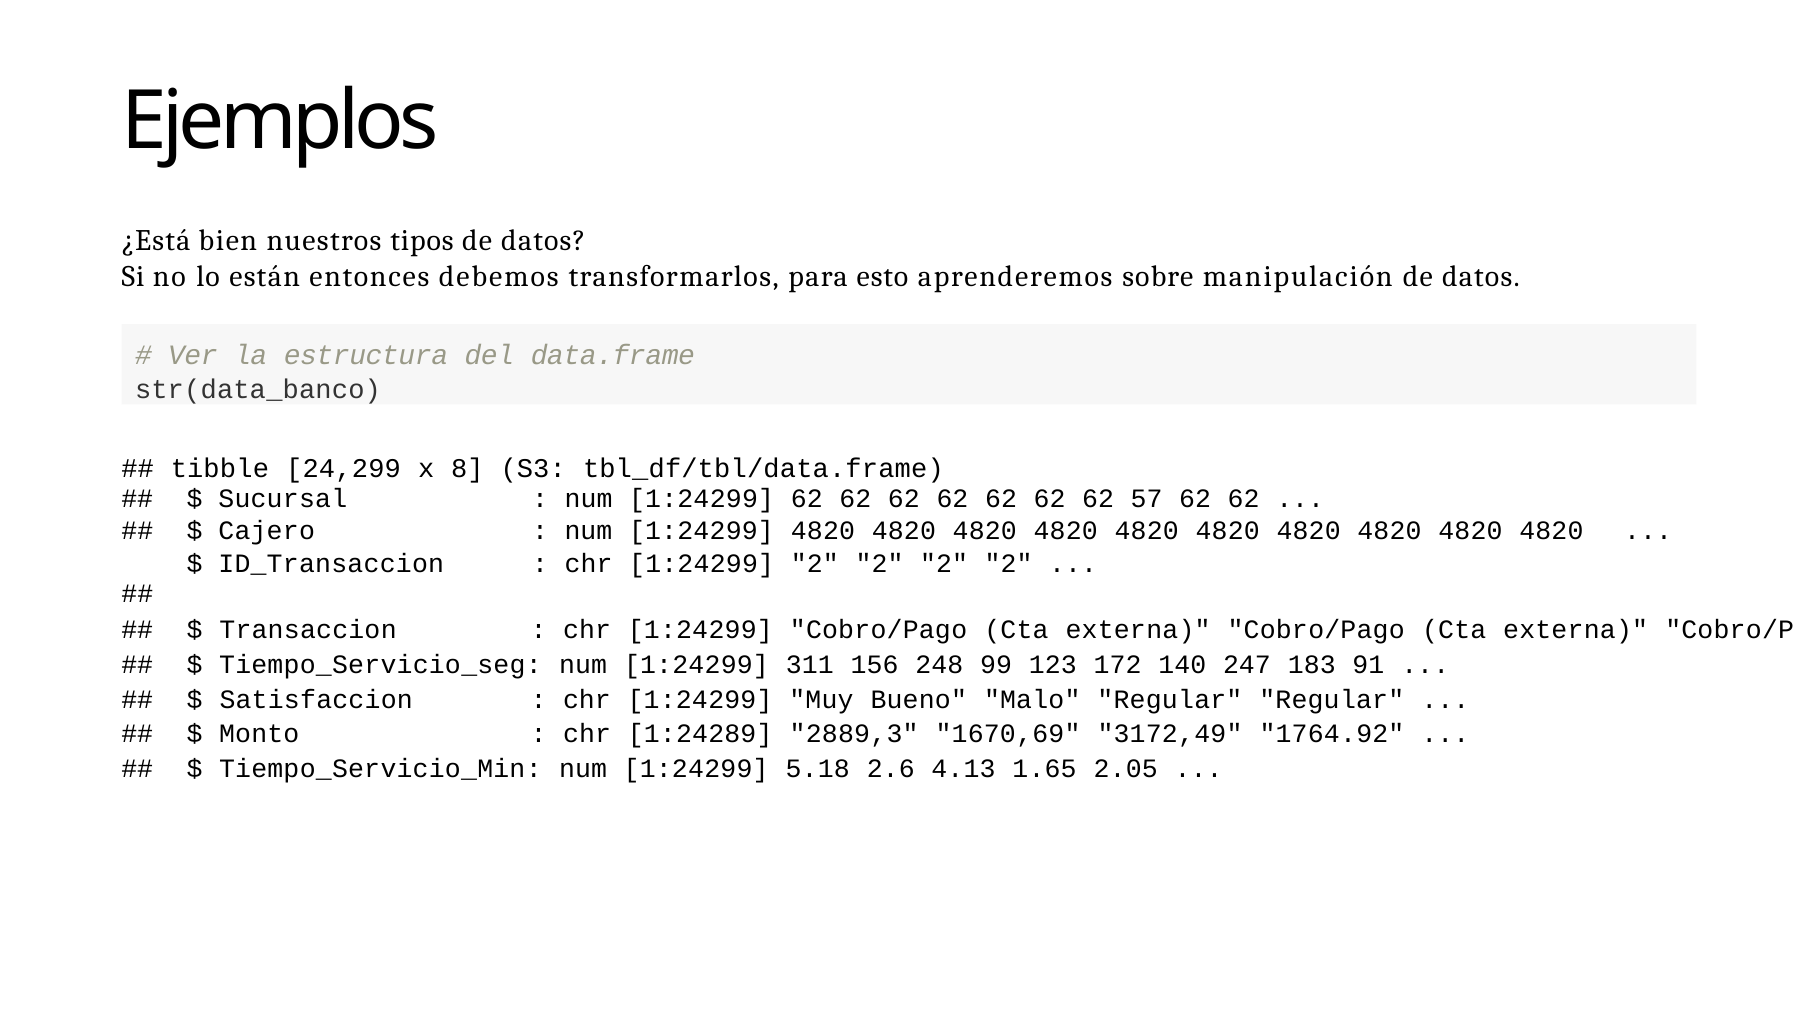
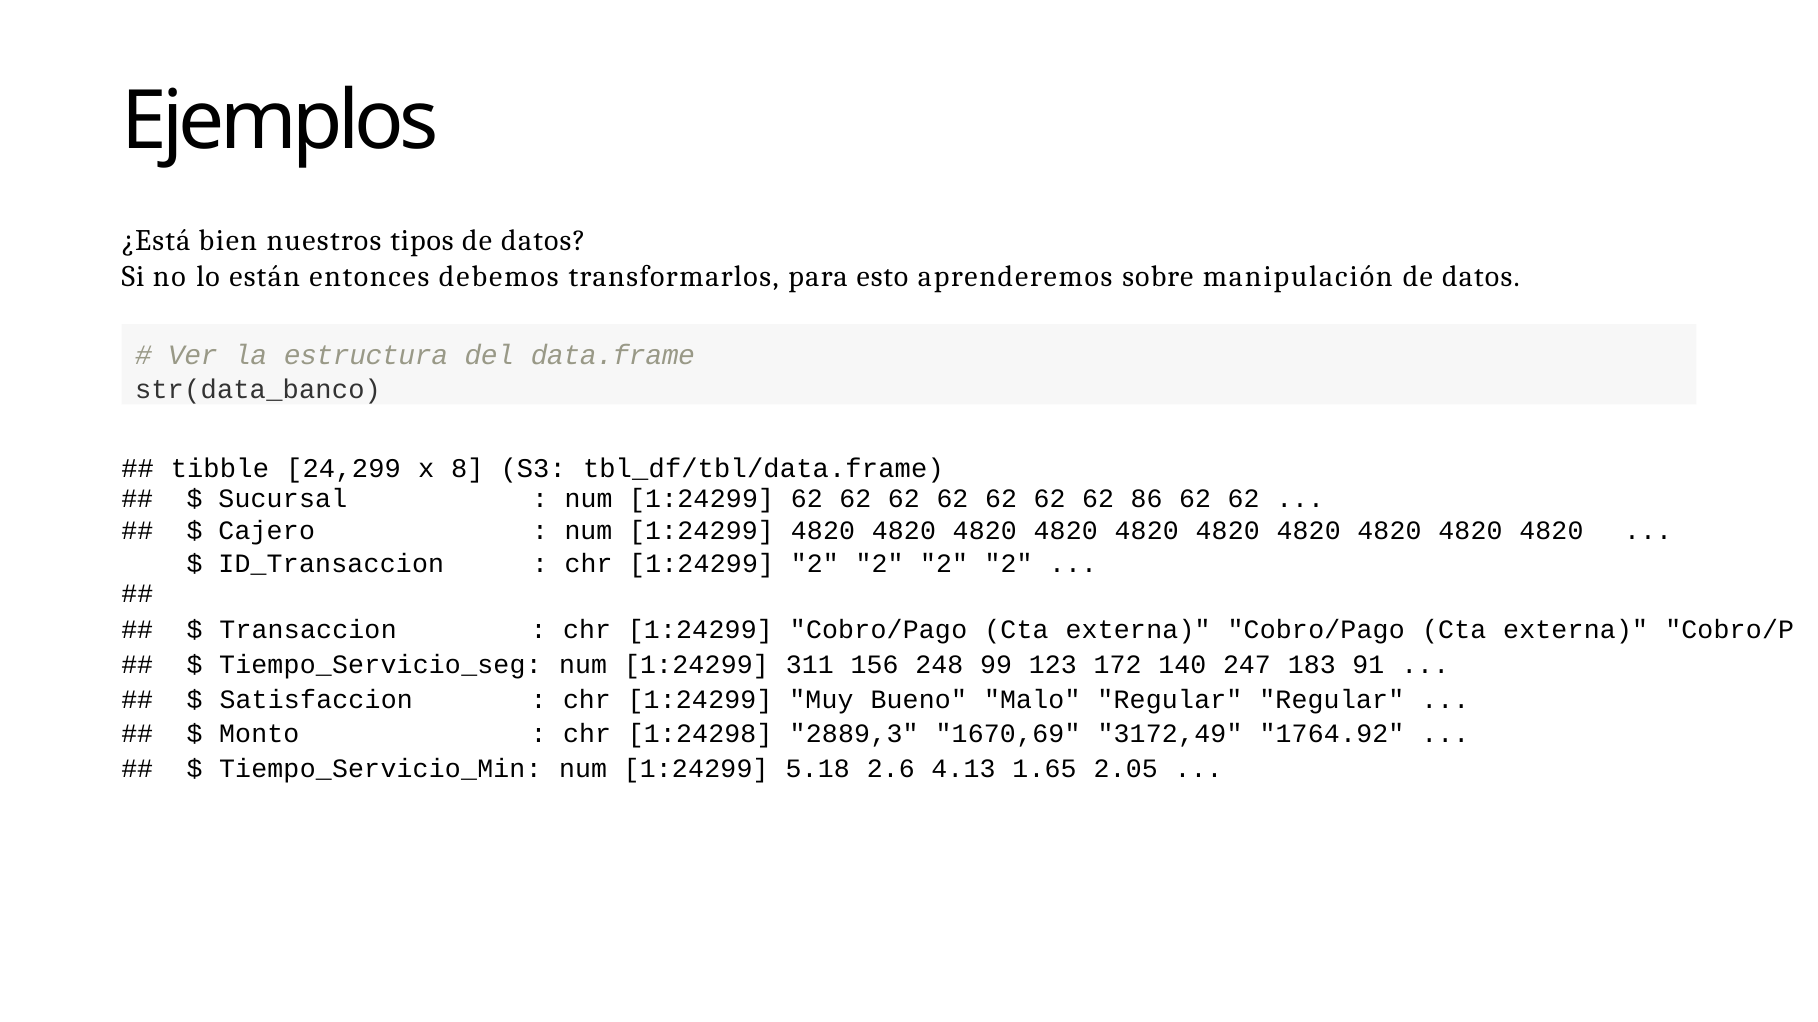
57: 57 -> 86
1:24289: 1:24289 -> 1:24298
